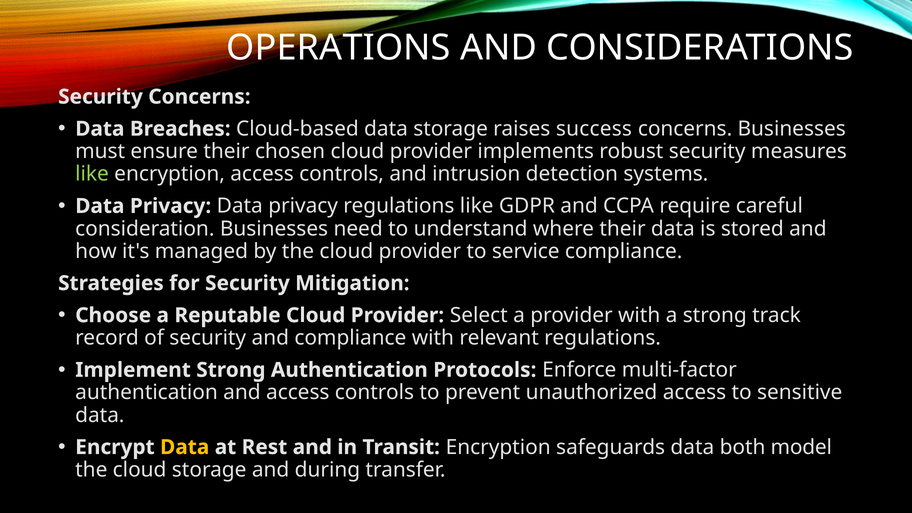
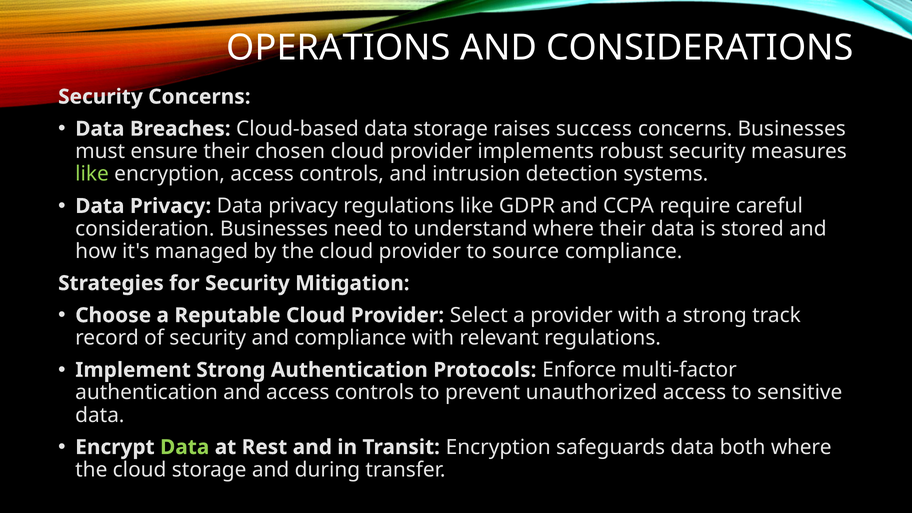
service: service -> source
Data at (185, 447) colour: yellow -> light green
both model: model -> where
